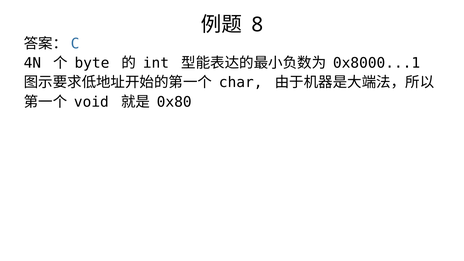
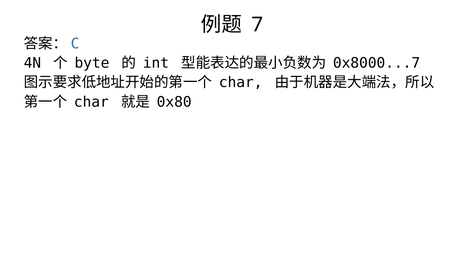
8: 8 -> 7
0x8000...1: 0x8000...1 -> 0x8000...7
void at (91, 102): void -> char
